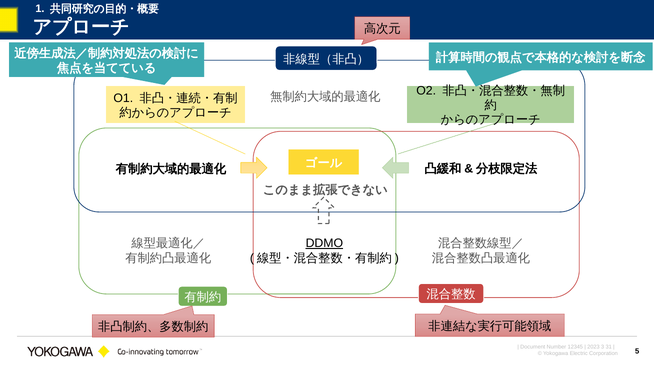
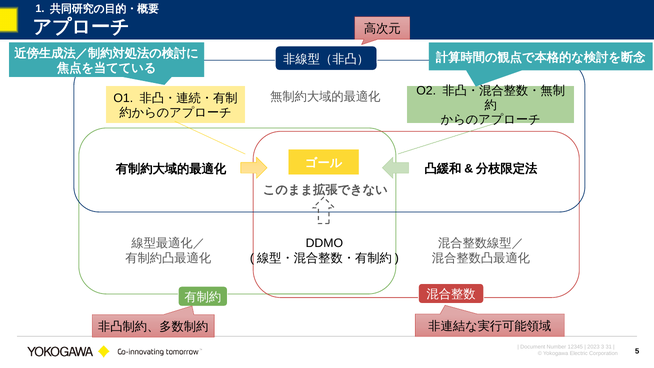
DDMO underline: present -> none
